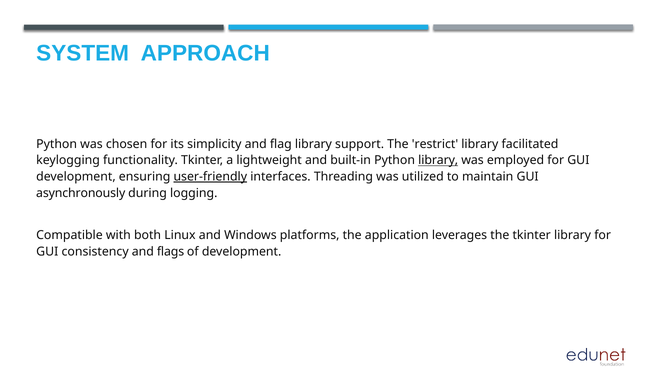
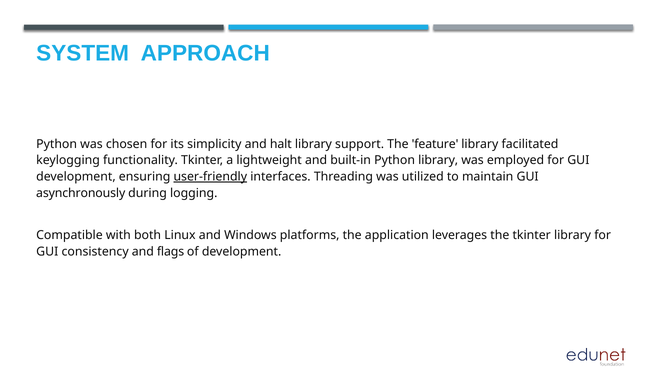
flag: flag -> halt
restrict: restrict -> feature
library at (438, 160) underline: present -> none
